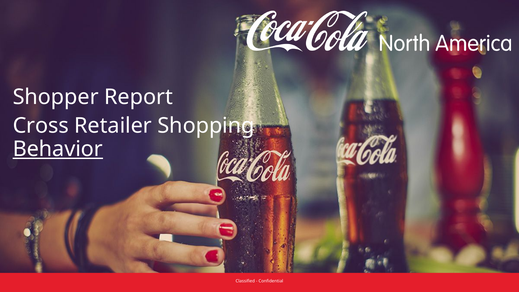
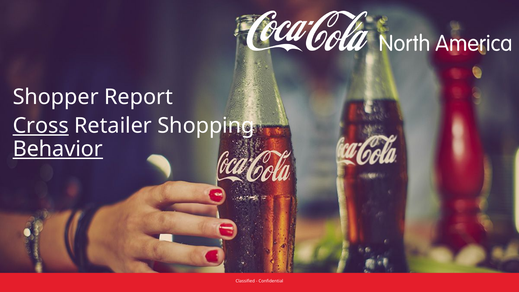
Cross underline: none -> present
